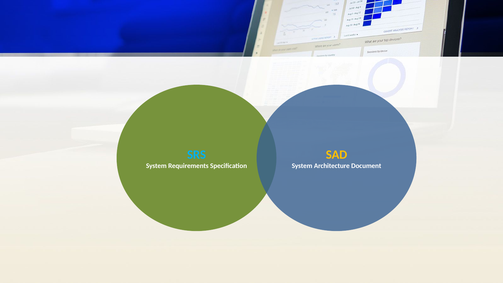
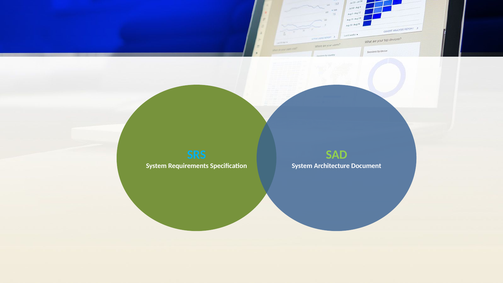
SAD colour: yellow -> light green
